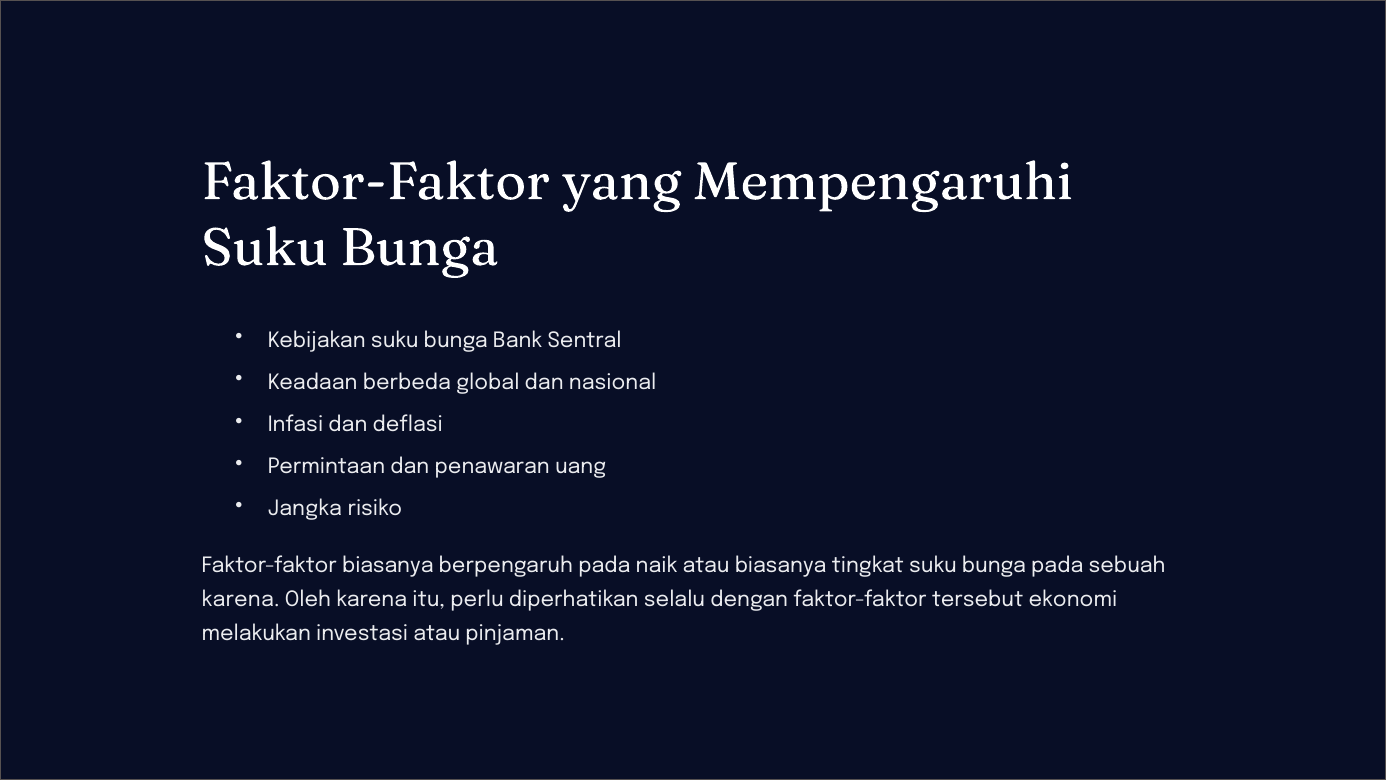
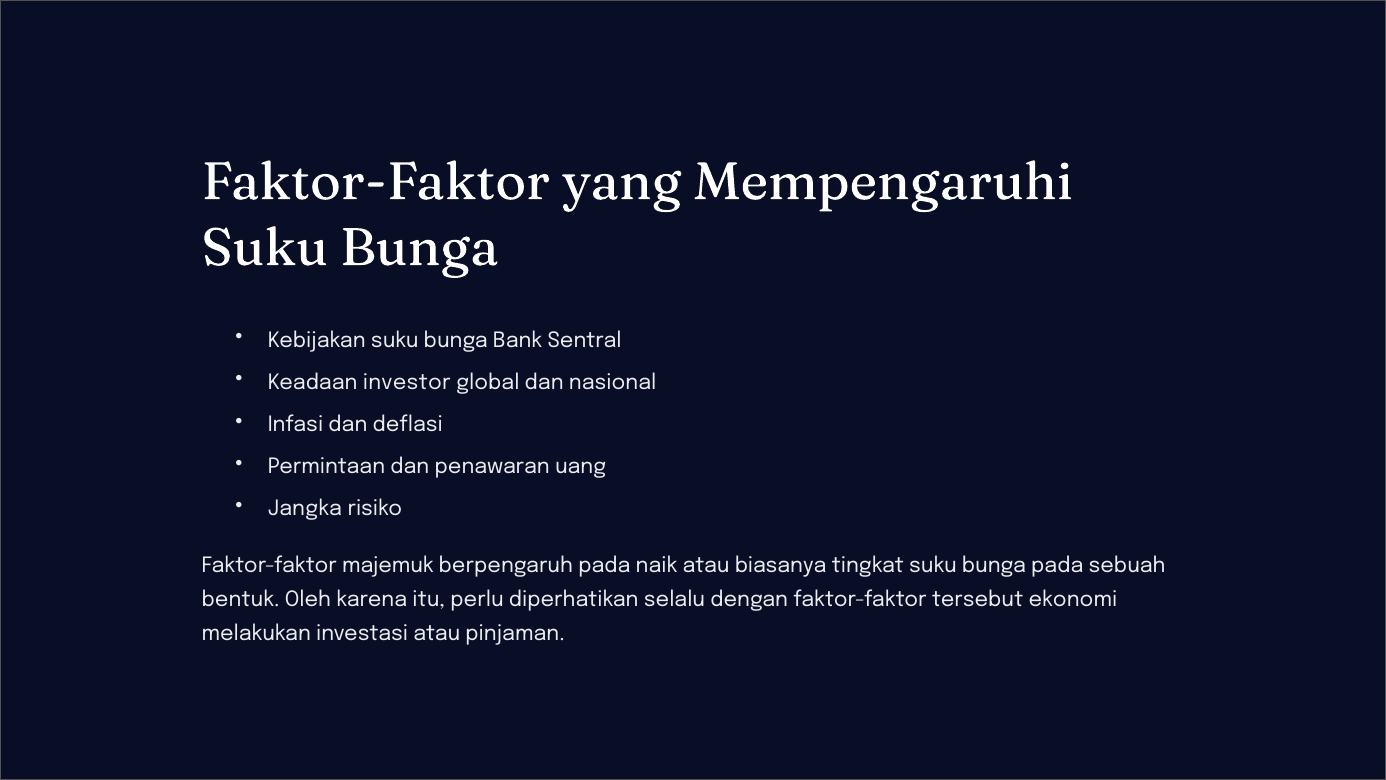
berbeda: berbeda -> investor
Faktor-faktor biasanya: biasanya -> majemuk
karena at (241, 599): karena -> bentuk
